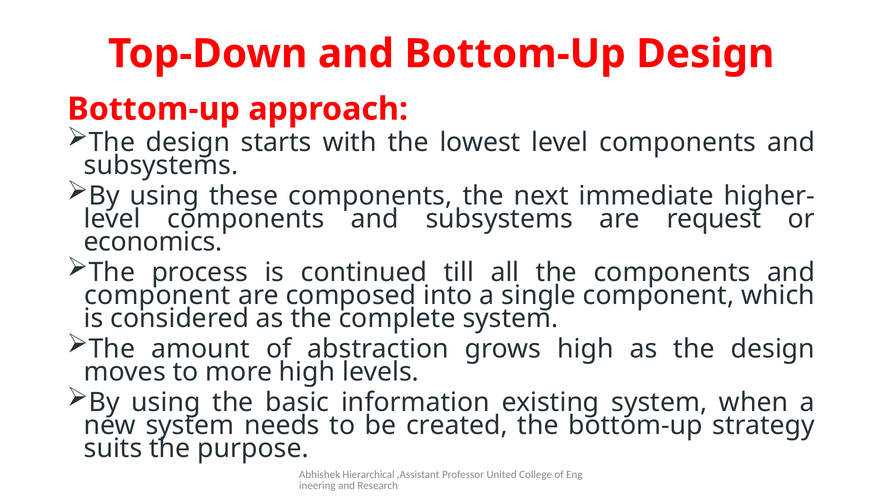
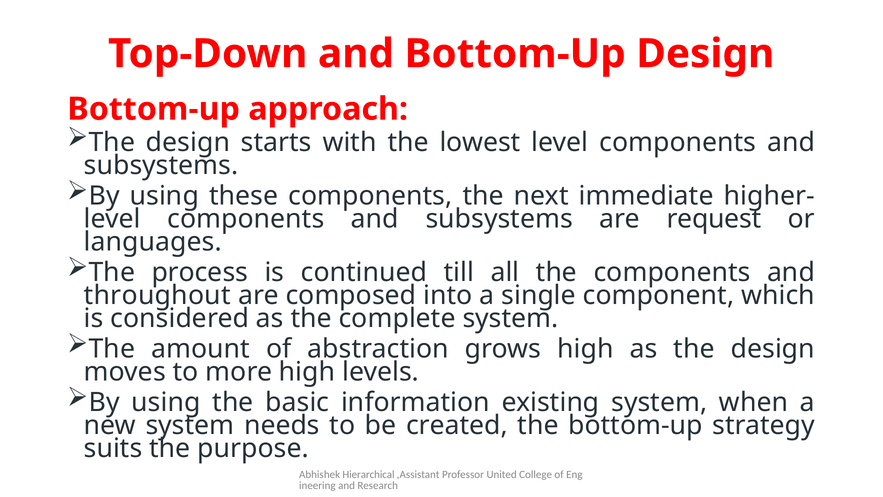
economics: economics -> languages
component at (157, 295): component -> throughout
